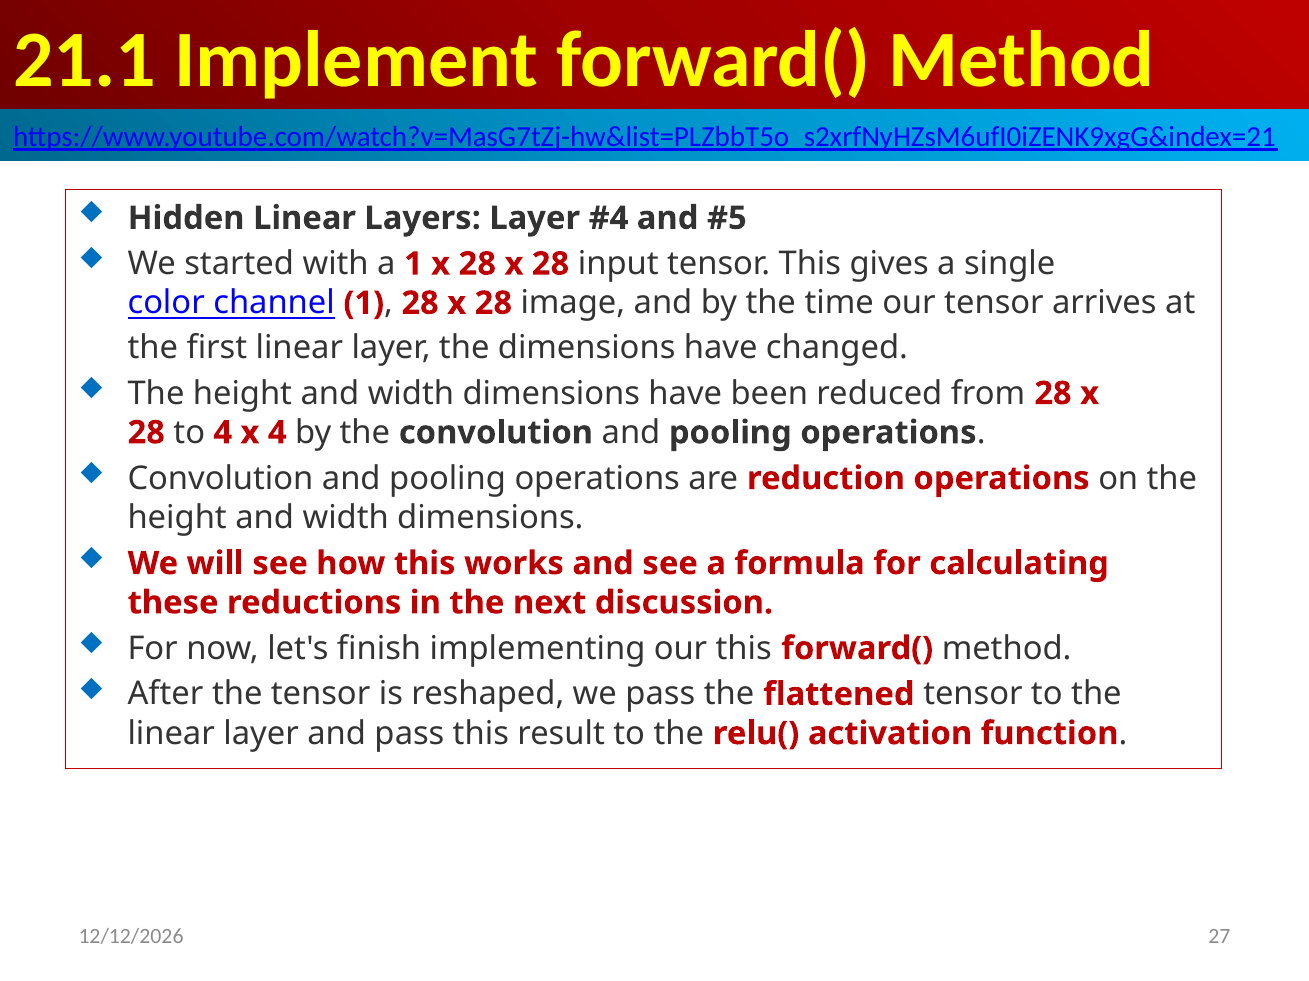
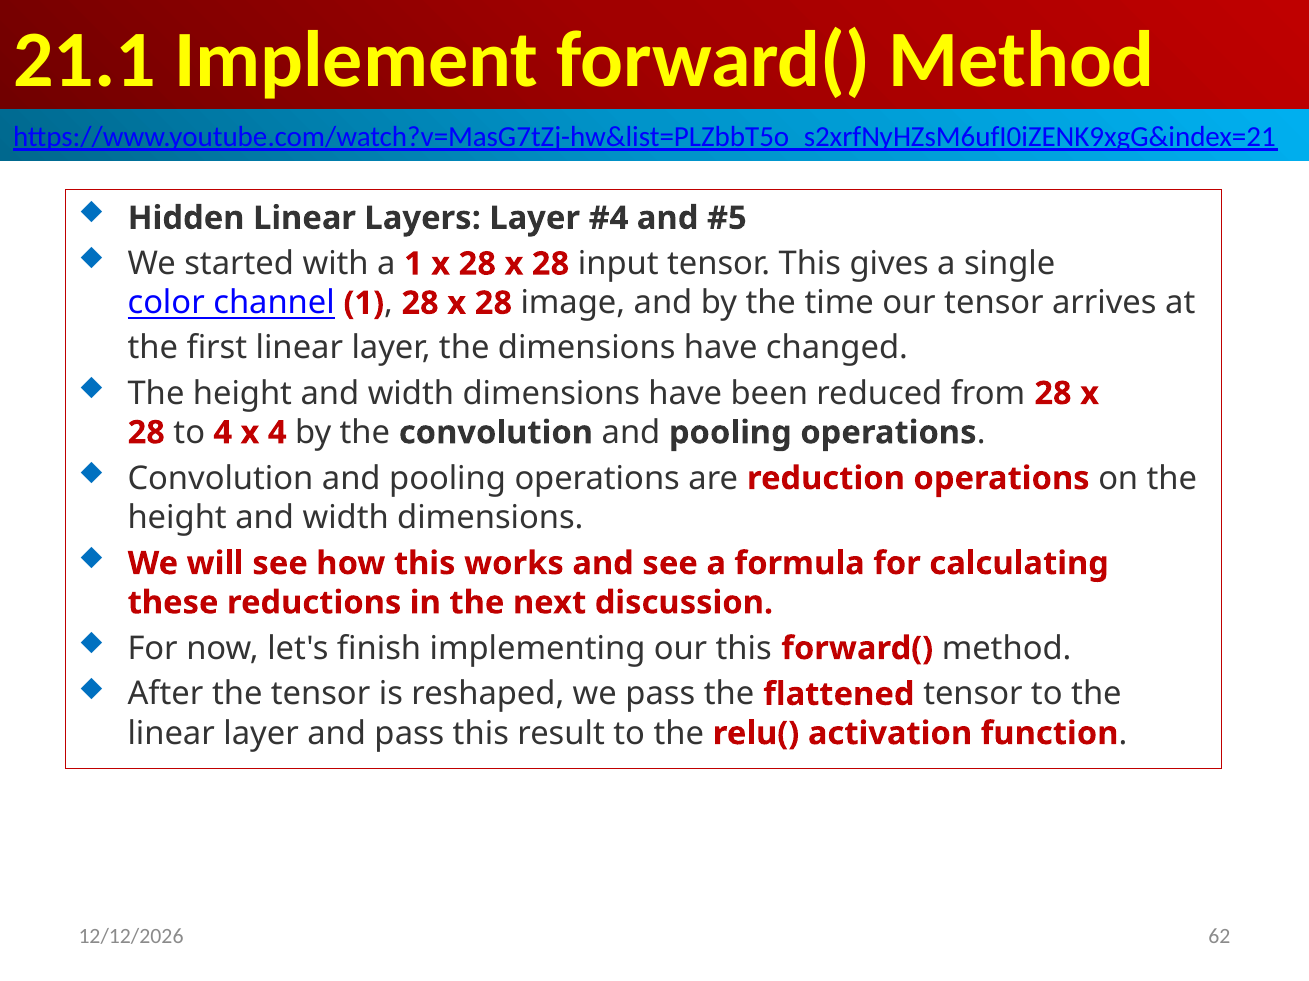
27: 27 -> 62
